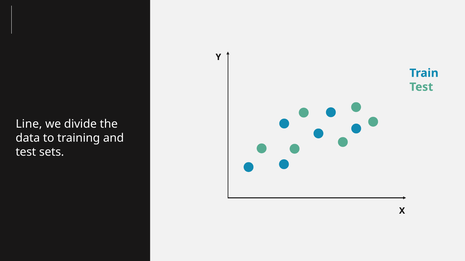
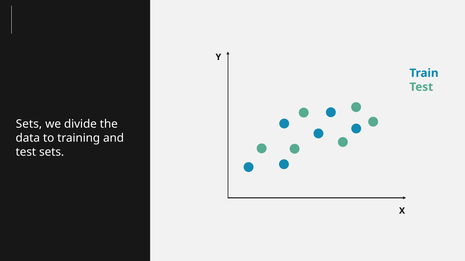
Line at (29, 124): Line -> Sets
